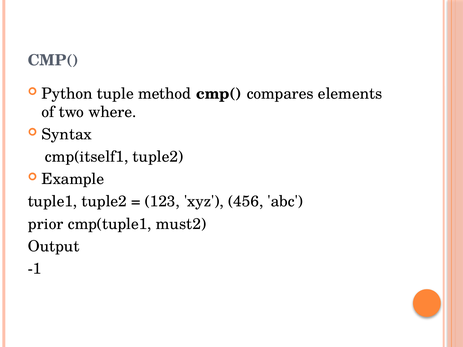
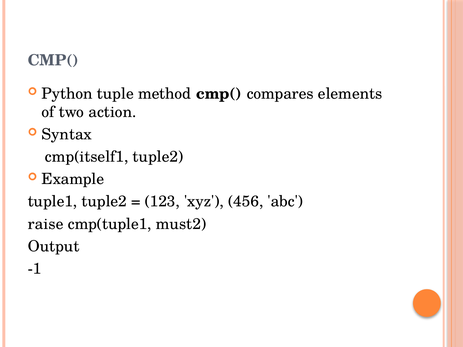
where: where -> action
prior: prior -> raise
